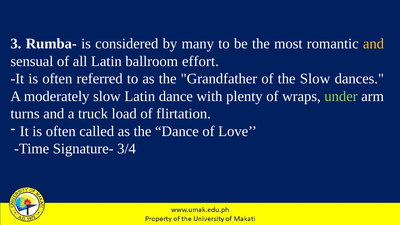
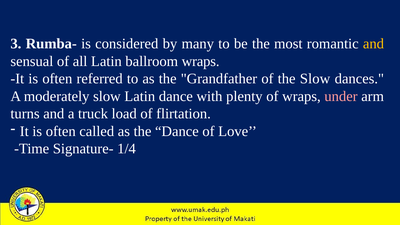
ballroom effort: effort -> wraps
under colour: light green -> pink
3/4: 3/4 -> 1/4
